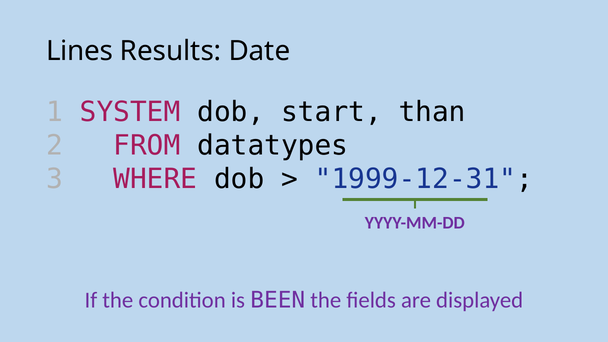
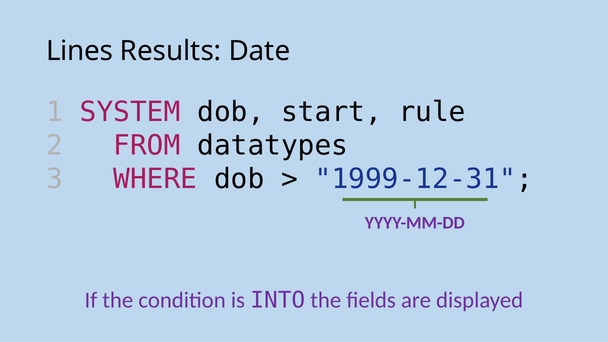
than: than -> rule
BEEN: BEEN -> INTO
